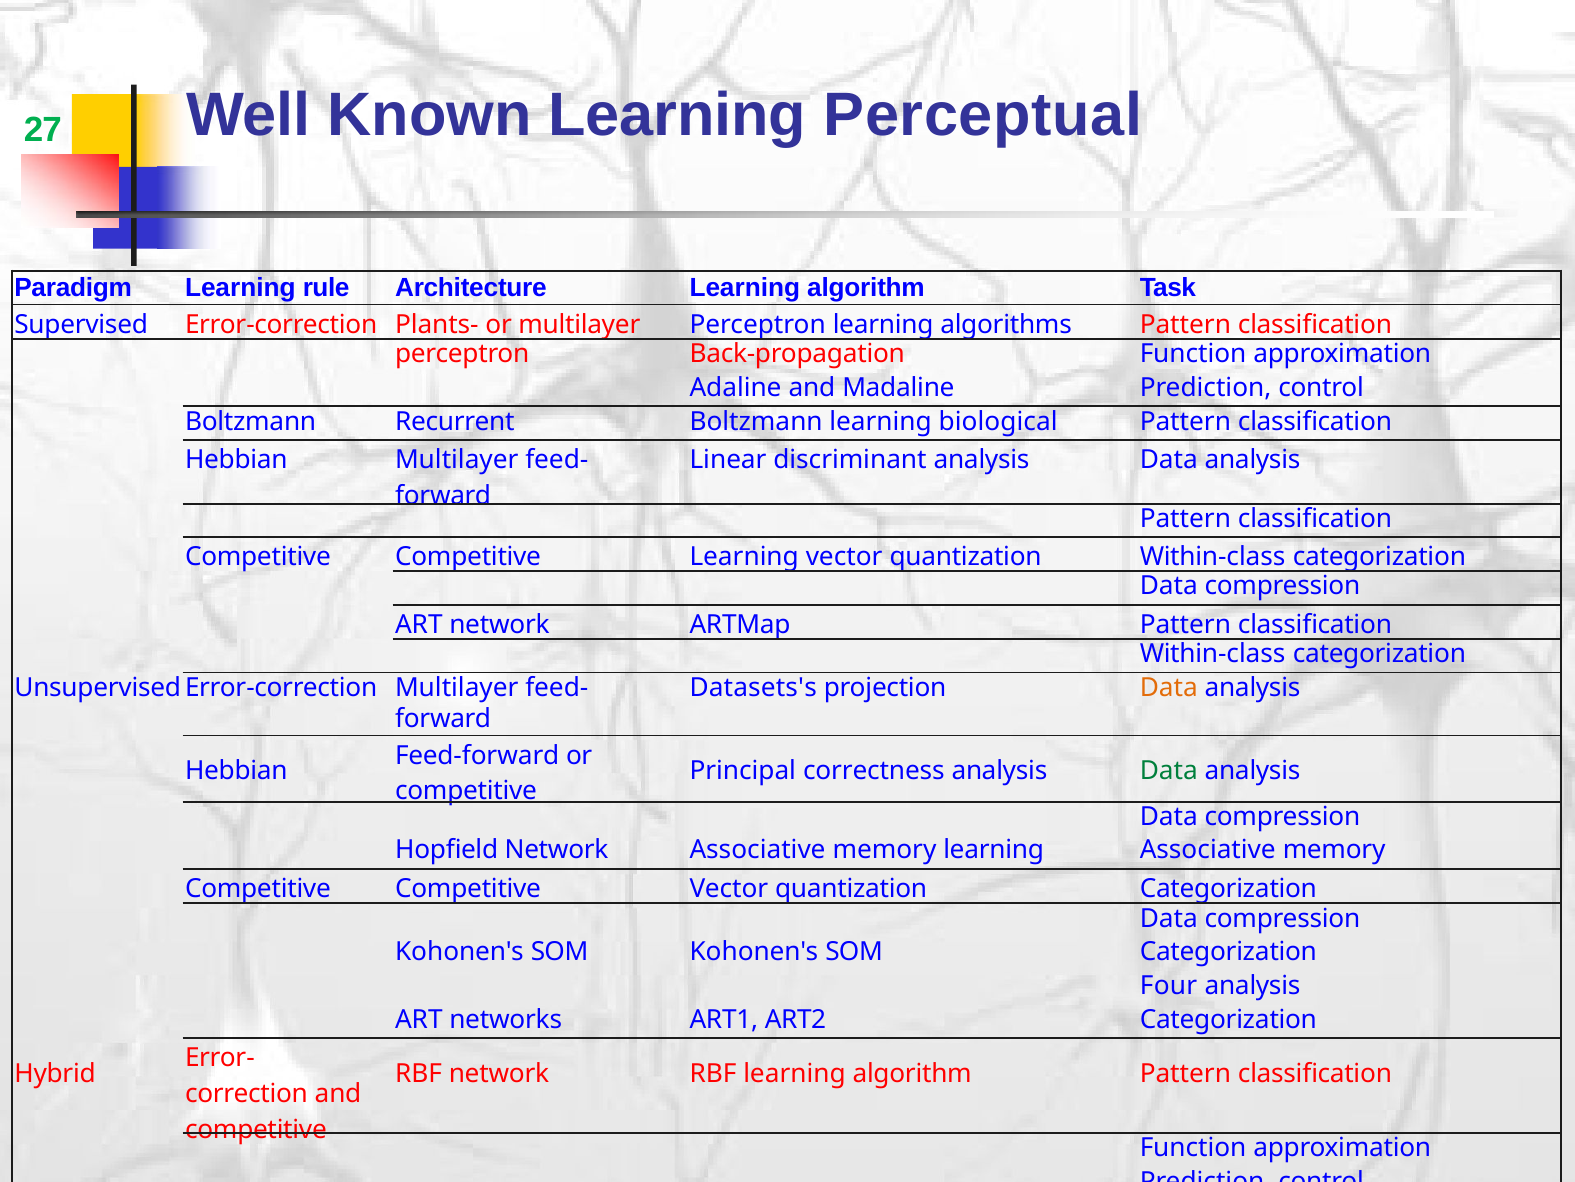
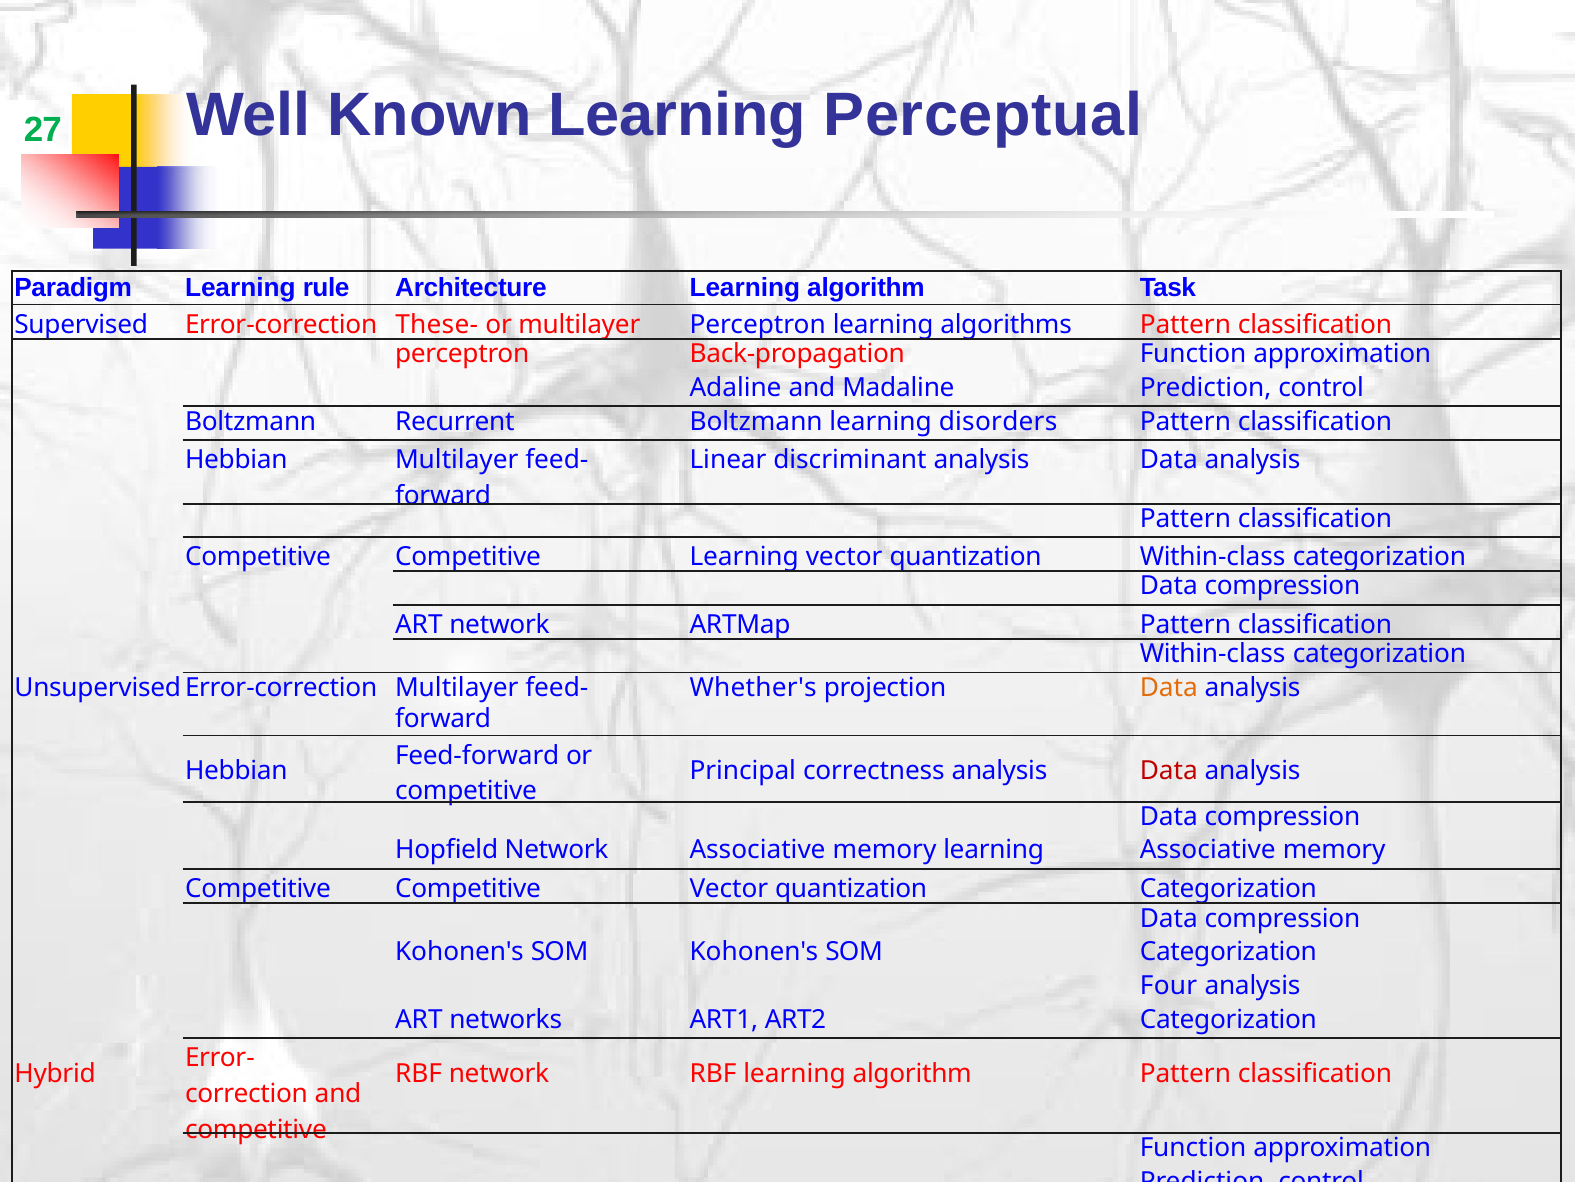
Plants-: Plants- -> These-
biological: biological -> disorders
Datasets's: Datasets's -> Whether's
Data at (1169, 771) colour: green -> red
